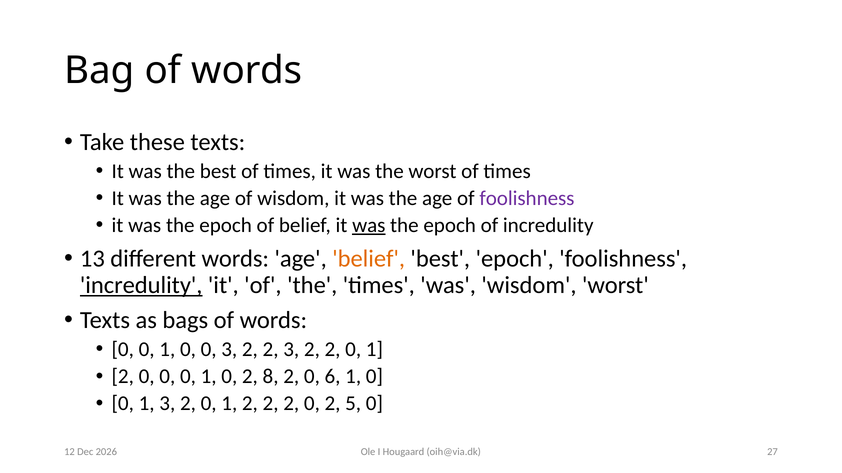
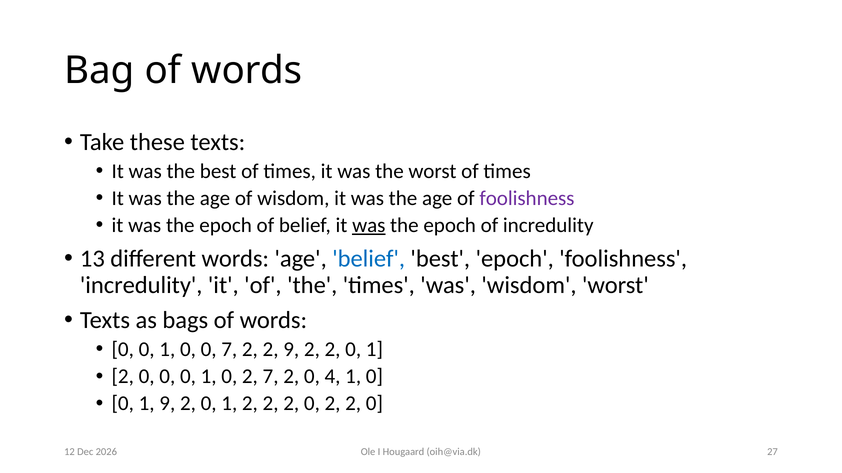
belief at (369, 259) colour: orange -> blue
incredulity at (141, 285) underline: present -> none
0 3: 3 -> 7
2 3: 3 -> 9
2 8: 8 -> 7
6: 6 -> 4
1 3: 3 -> 9
0 2 5: 5 -> 2
